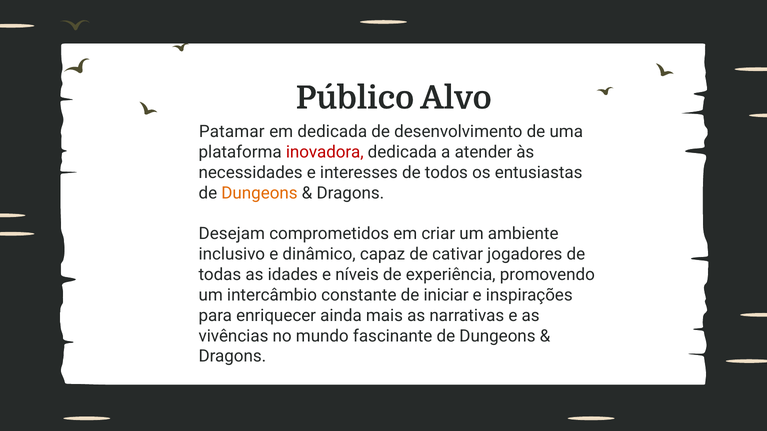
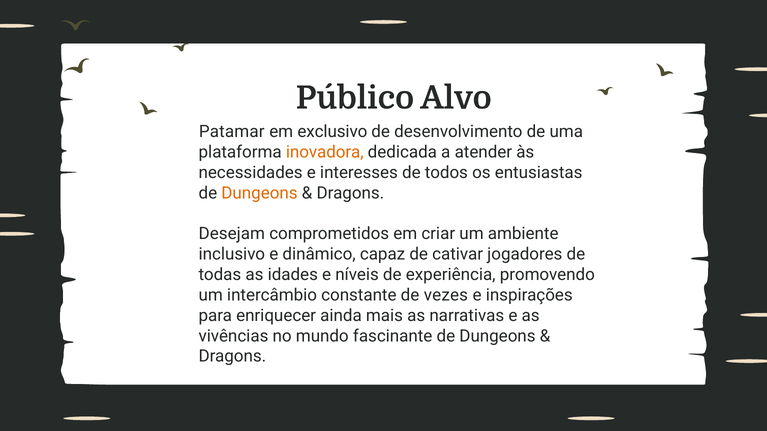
em dedicada: dedicada -> exclusivo
inovadora colour: red -> orange
iniciar: iniciar -> vezes
